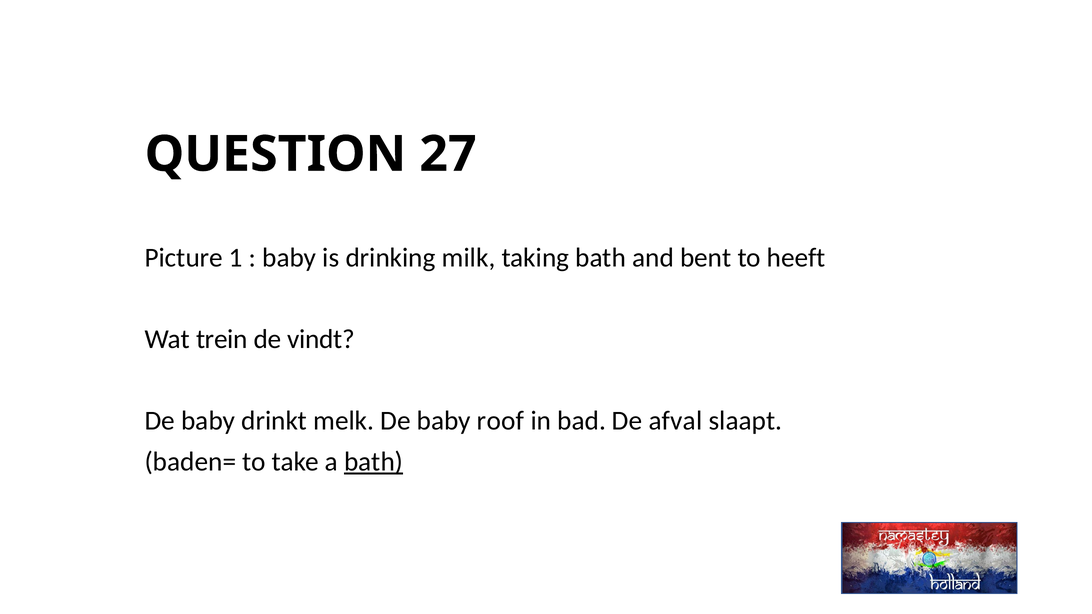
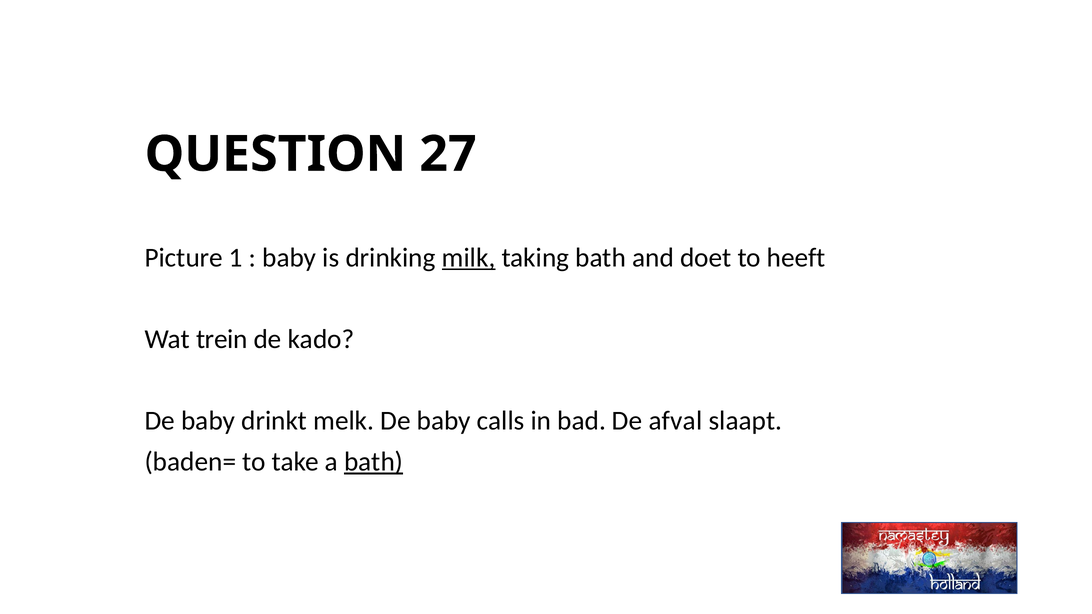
milk underline: none -> present
bent: bent -> doet
vindt: vindt -> kado
roof: roof -> calls
